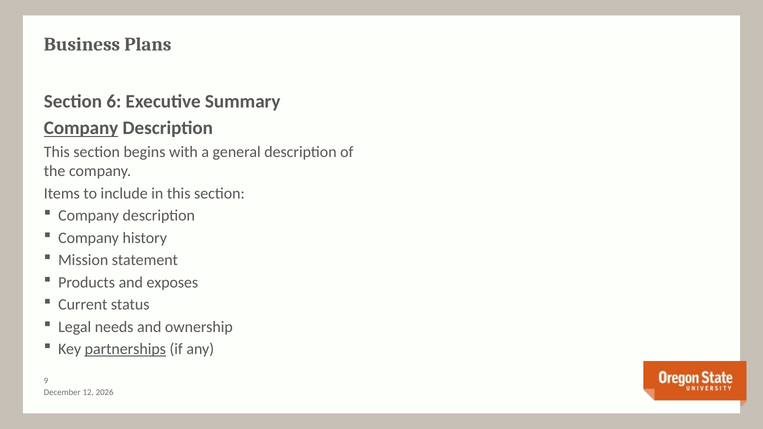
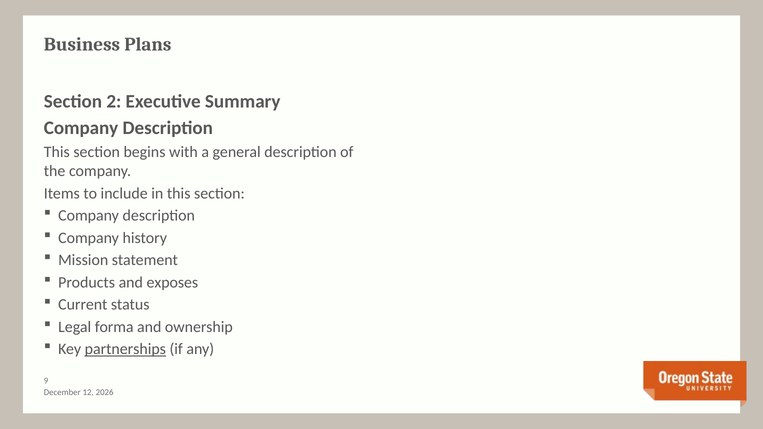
6: 6 -> 2
Company at (81, 128) underline: present -> none
needs: needs -> forma
